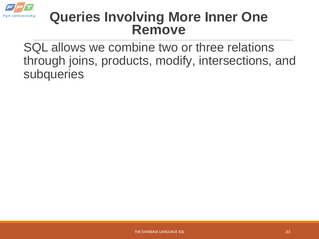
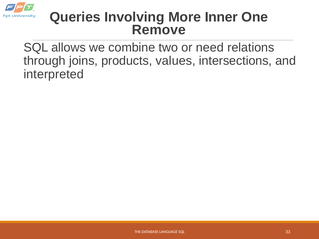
three: three -> need
modify: modify -> values
subqueries: subqueries -> interpreted
